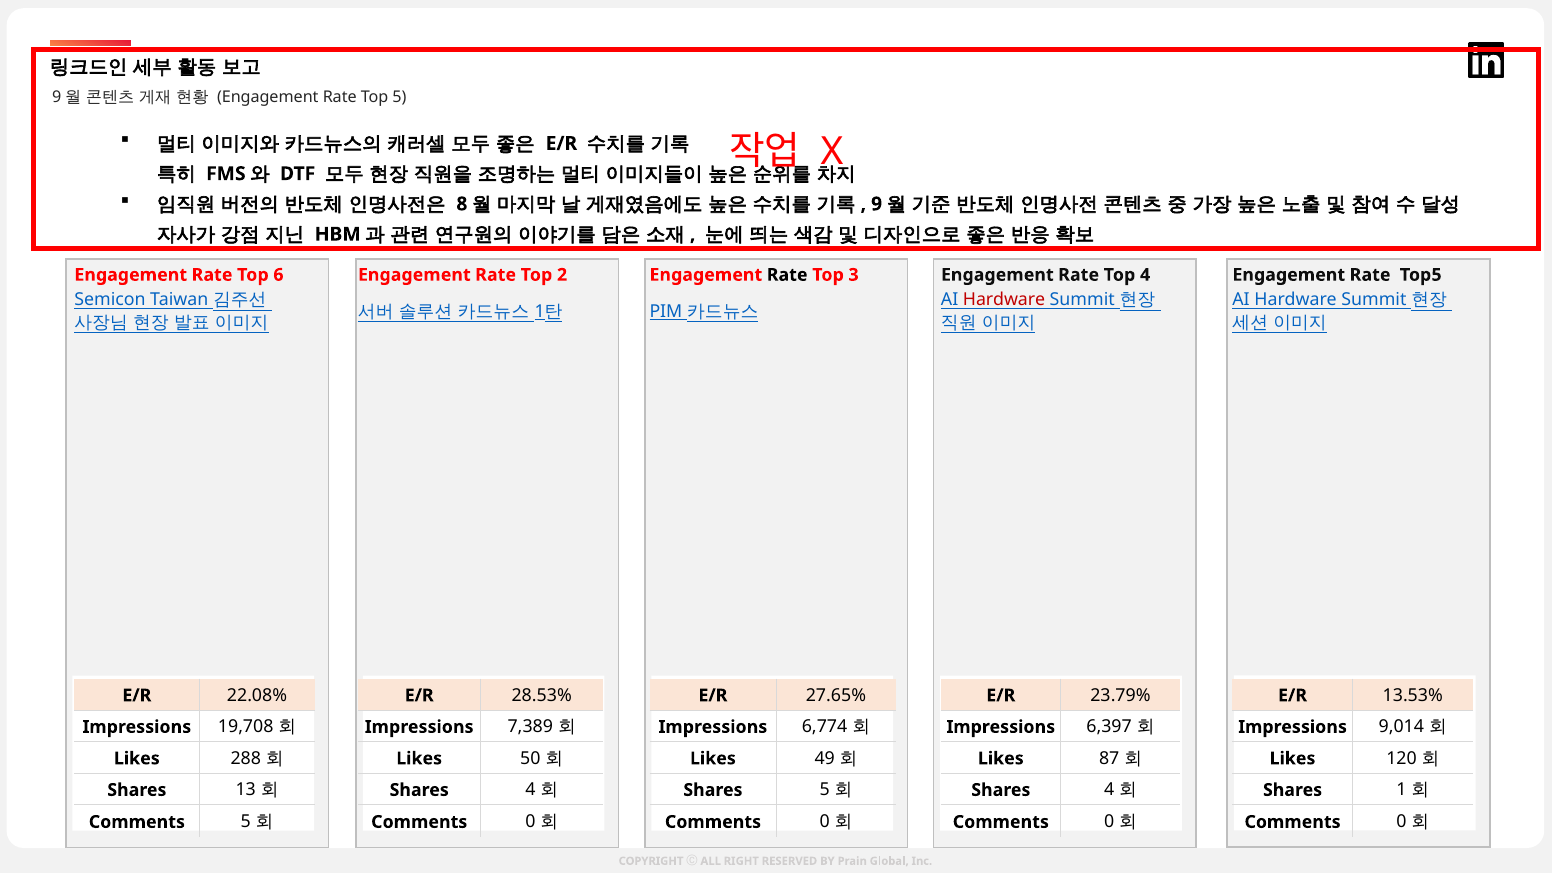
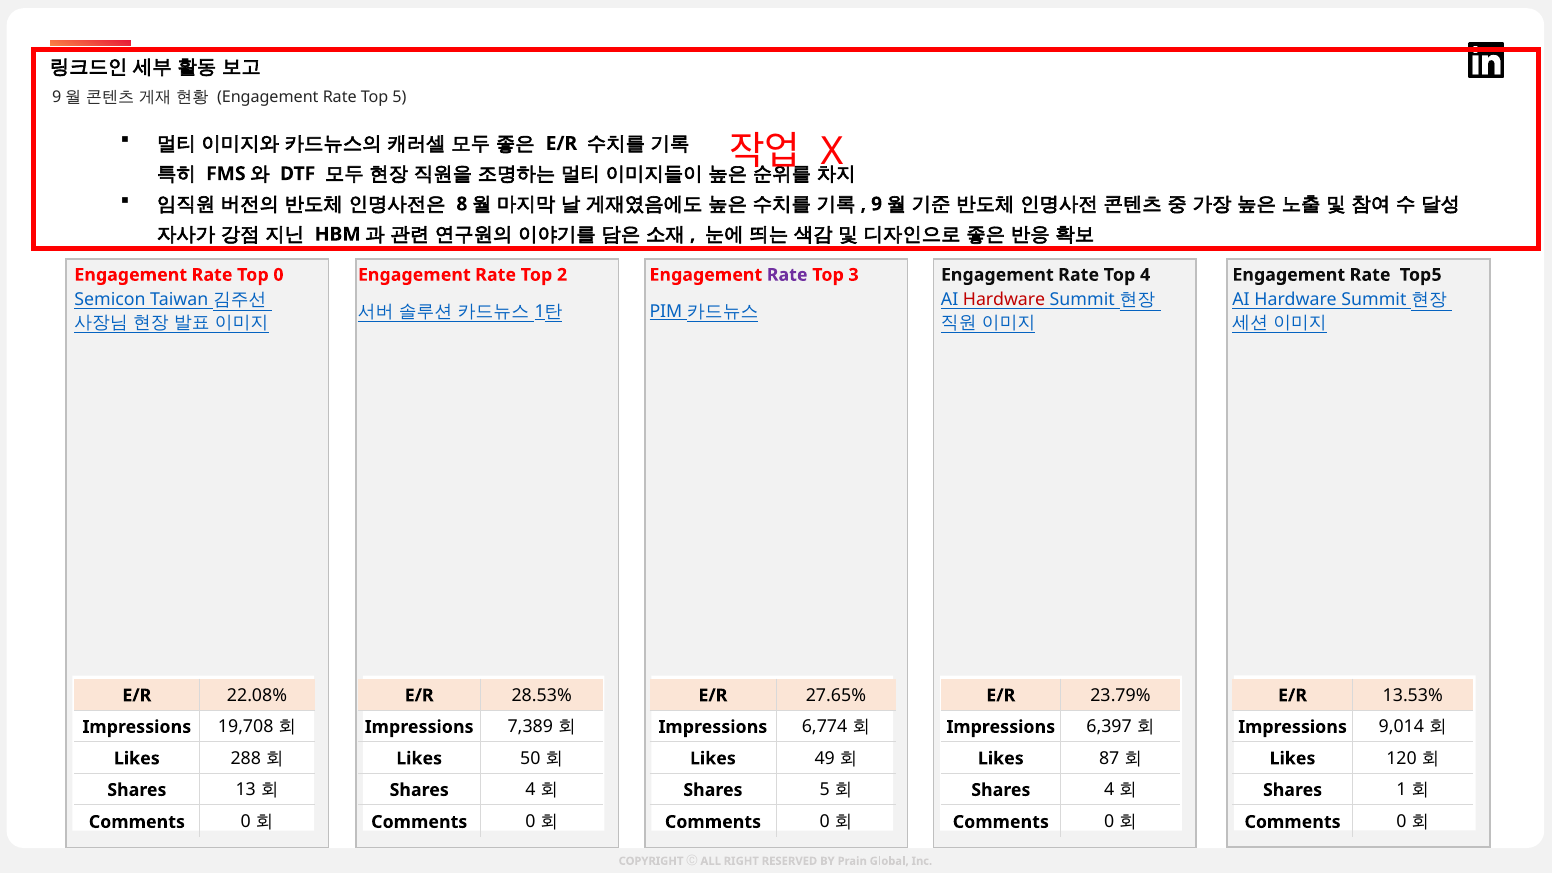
Top 6: 6 -> 0
Rate at (787, 275) colour: black -> purple
5 at (246, 822): 5 -> 0
